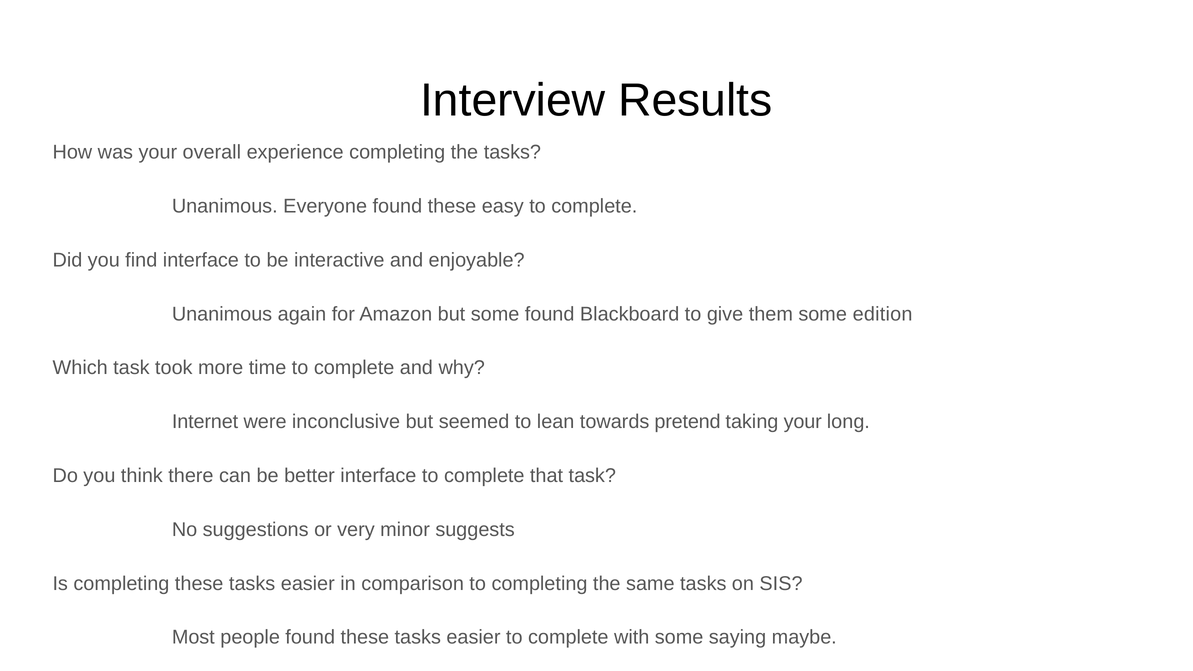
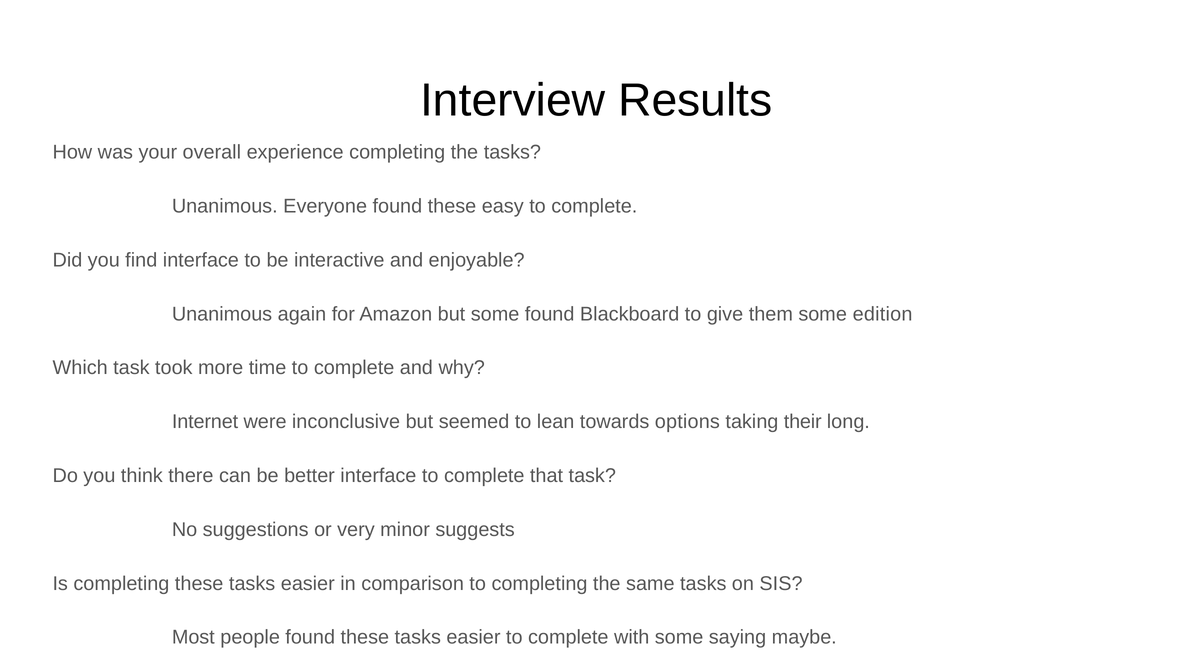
pretend: pretend -> options
taking your: your -> their
